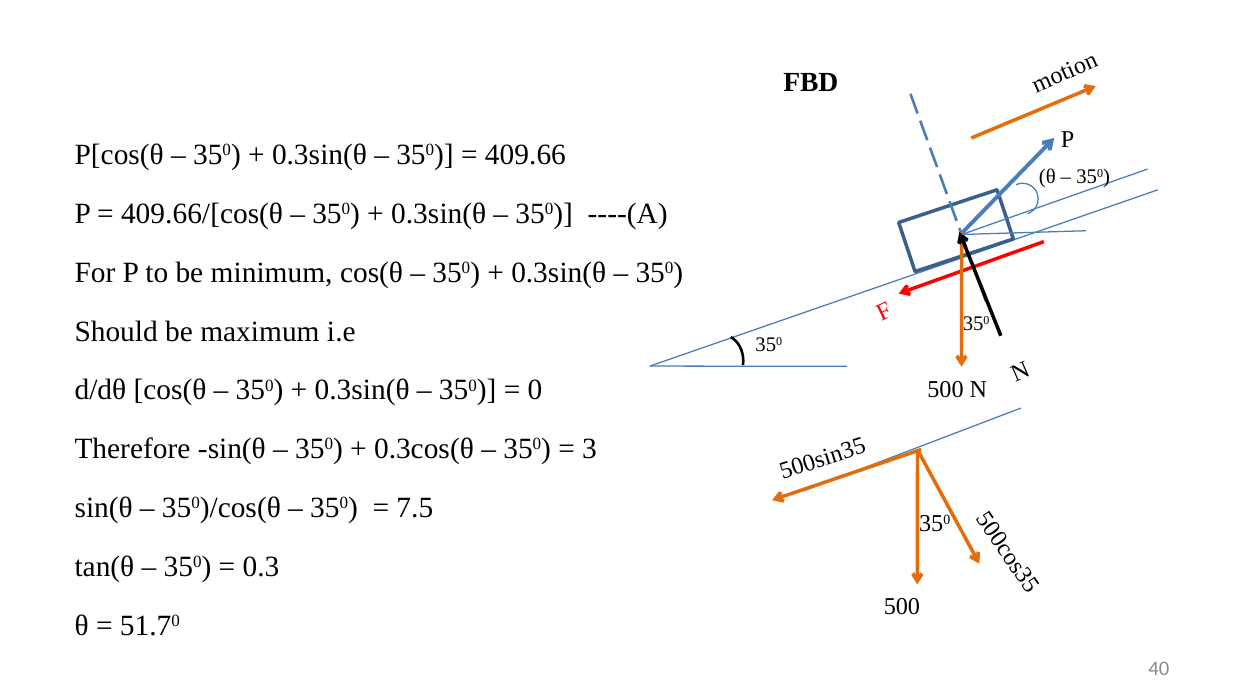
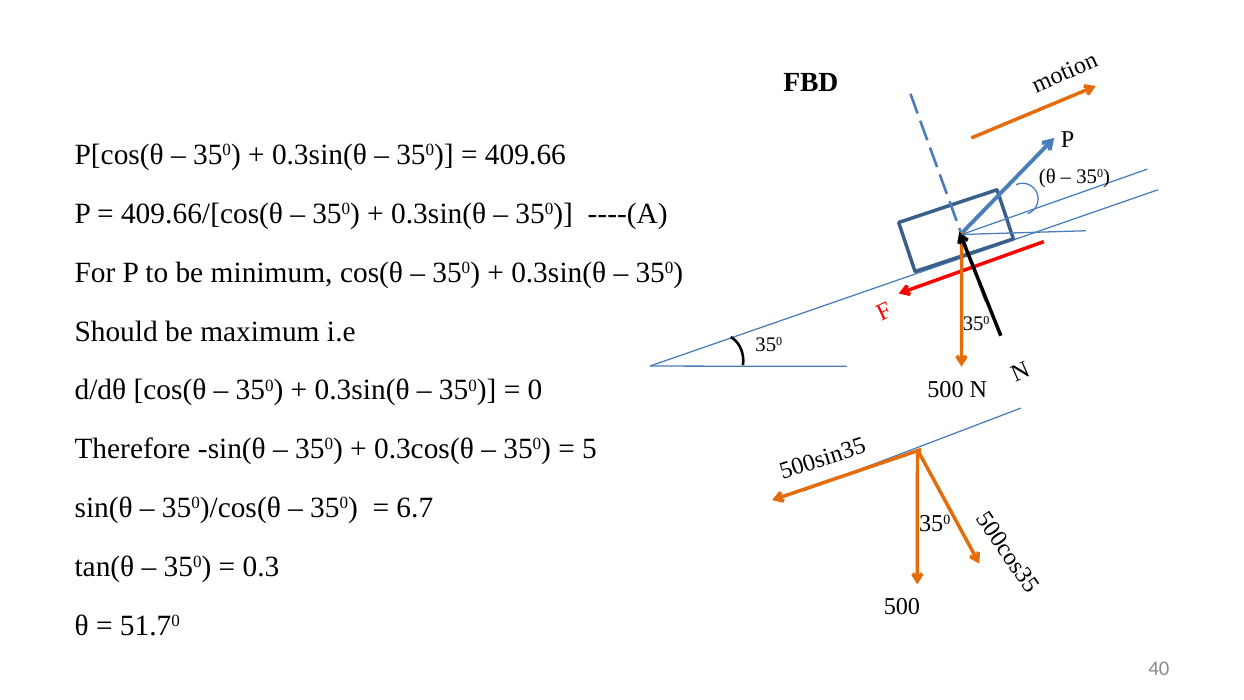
3 at (590, 449): 3 -> 5
7.5: 7.5 -> 6.7
